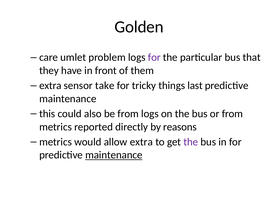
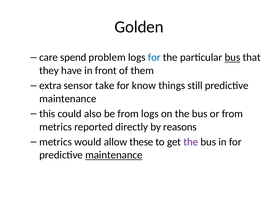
umlet: umlet -> spend
for at (154, 57) colour: purple -> blue
bus at (232, 57) underline: none -> present
tricky: tricky -> know
last: last -> still
allow extra: extra -> these
